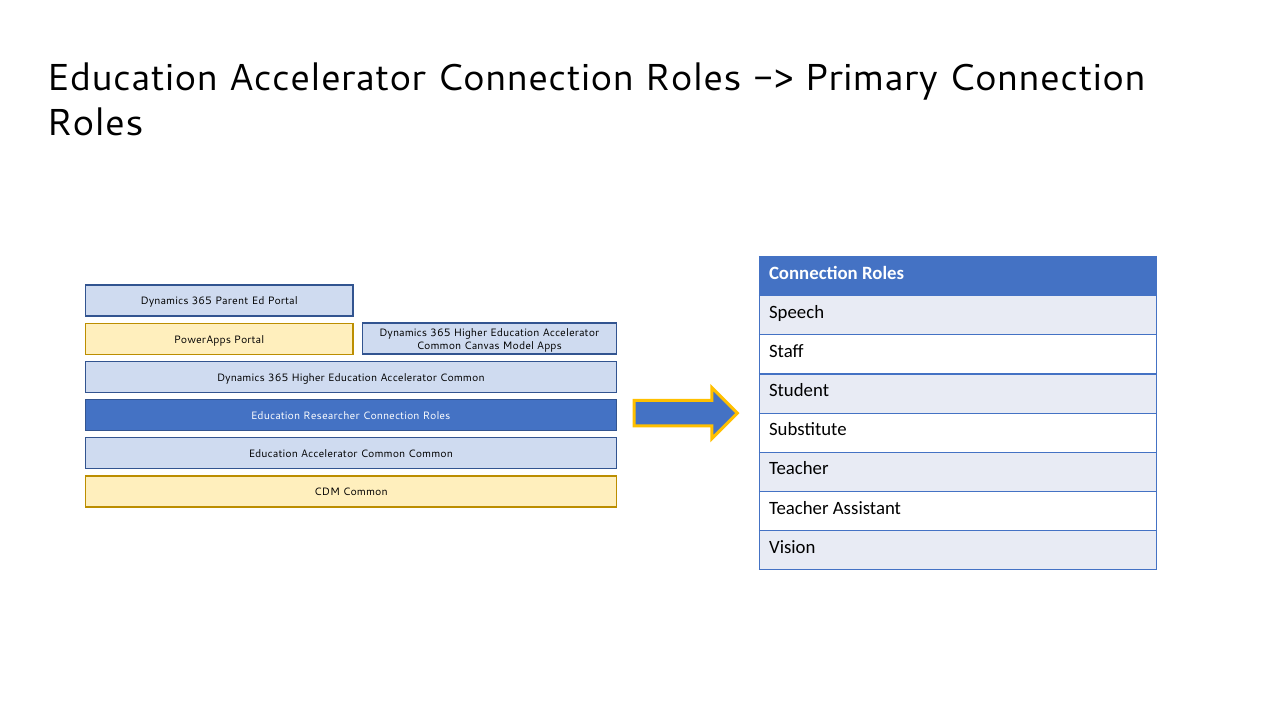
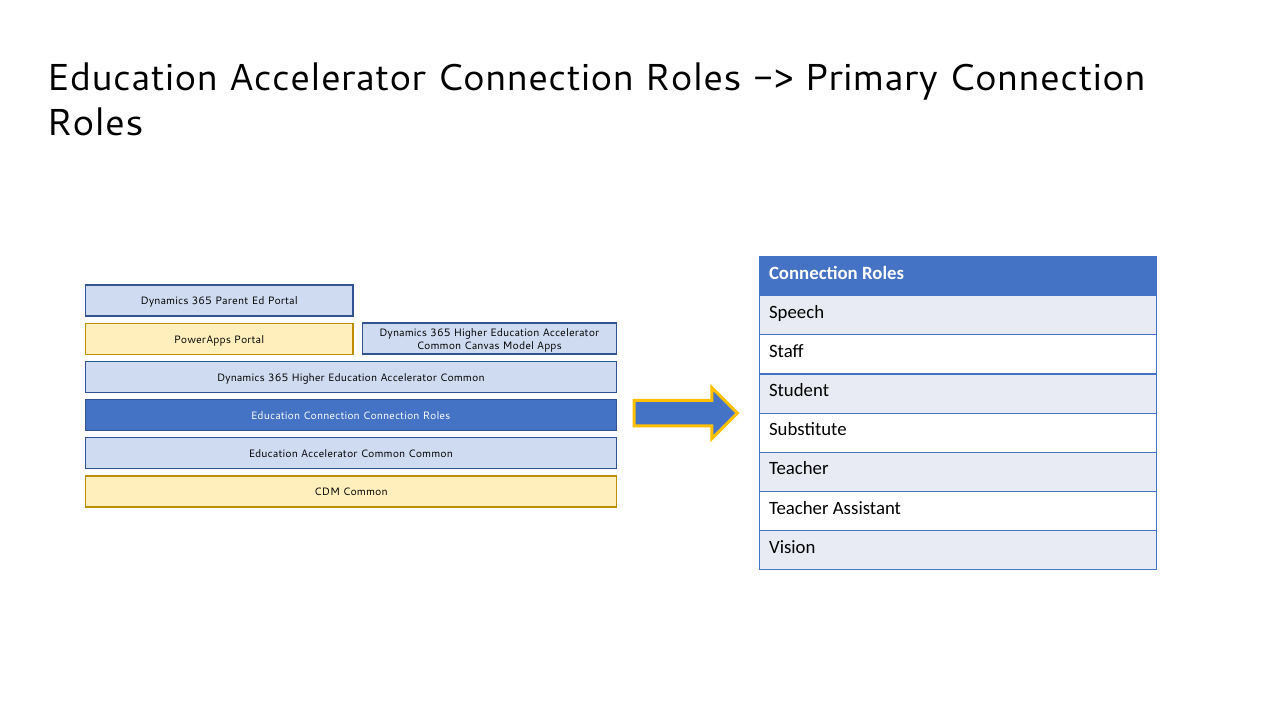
Education Researcher: Researcher -> Connection
